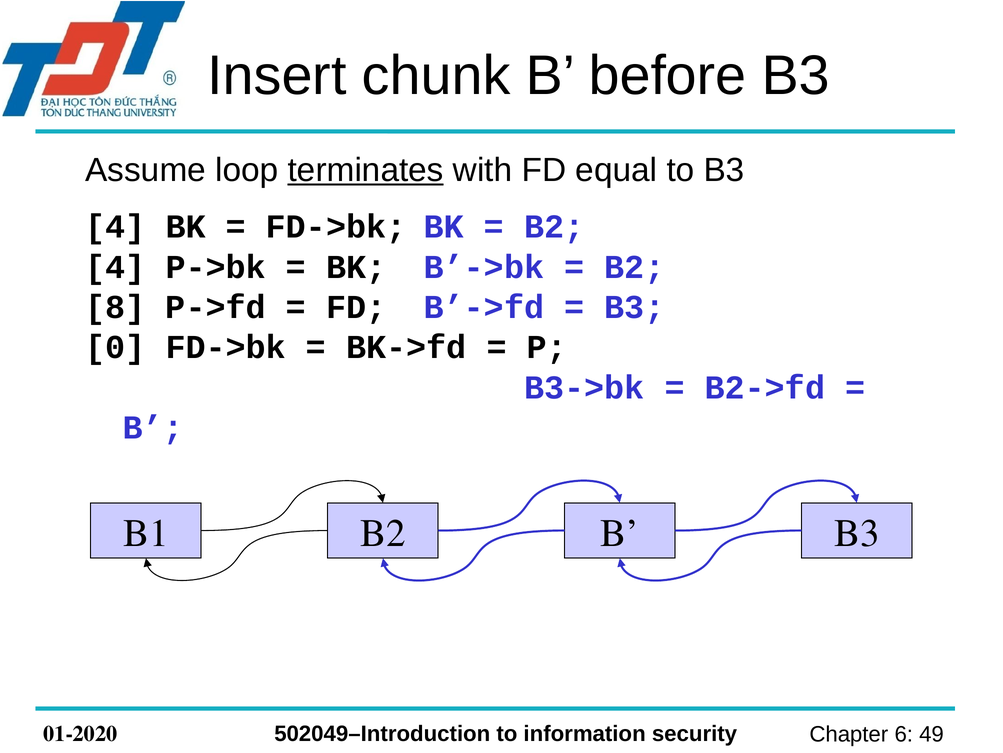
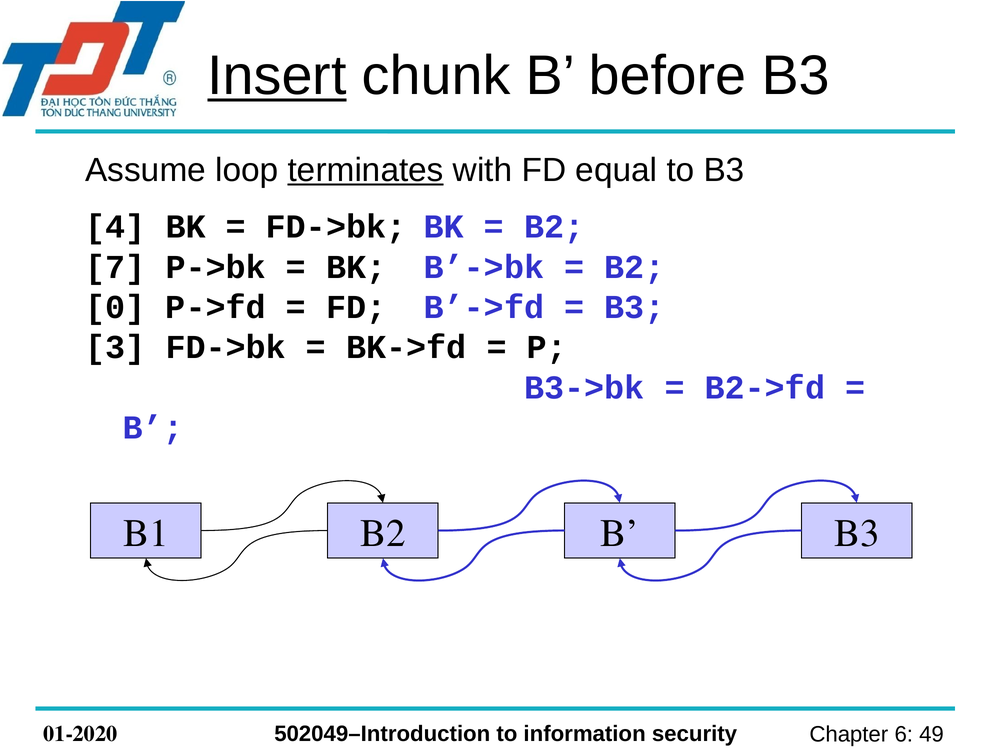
Insert underline: none -> present
4 at (115, 267): 4 -> 7
8: 8 -> 0
0: 0 -> 3
